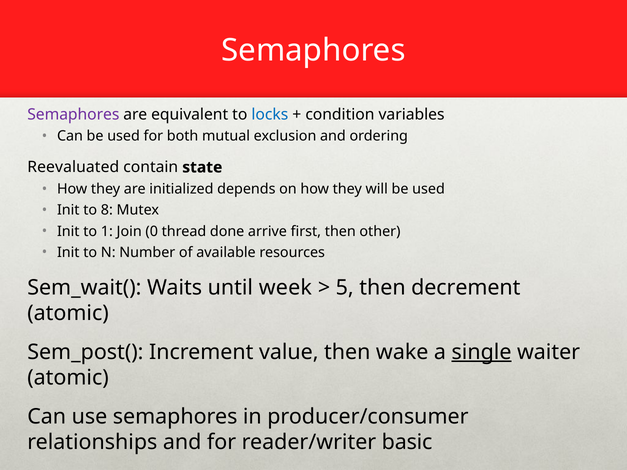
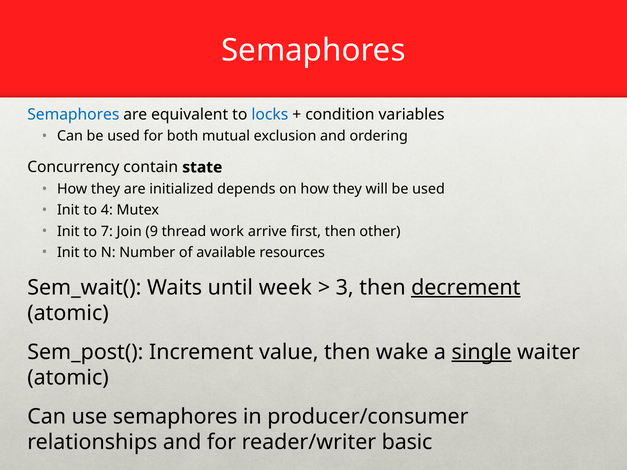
Semaphores at (73, 114) colour: purple -> blue
Reevaluated: Reevaluated -> Concurrency
8: 8 -> 4
1: 1 -> 7
0: 0 -> 9
done: done -> work
5: 5 -> 3
decrement underline: none -> present
